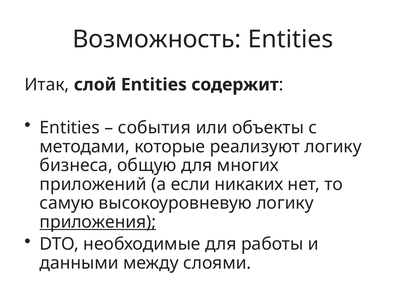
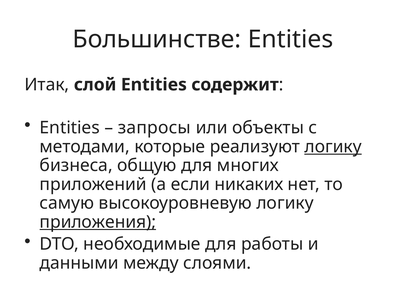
Возможность: Возможность -> Большинстве
события: события -> запросы
логику at (333, 147) underline: none -> present
